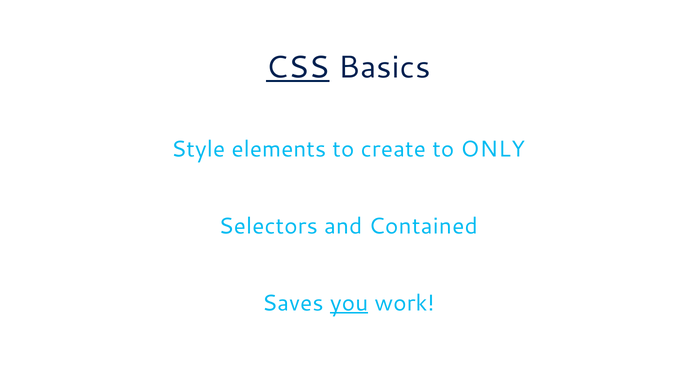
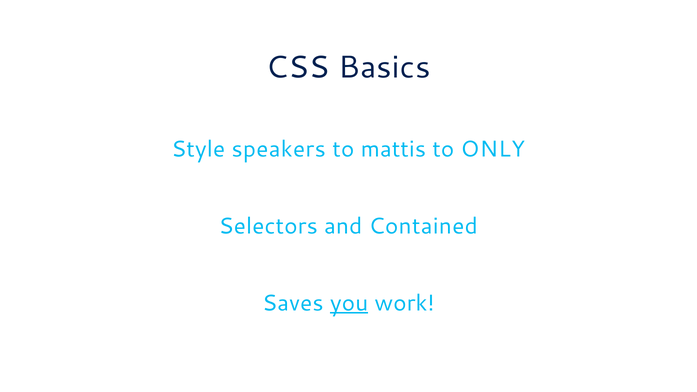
CSS underline: present -> none
elements: elements -> speakers
create: create -> mattis
